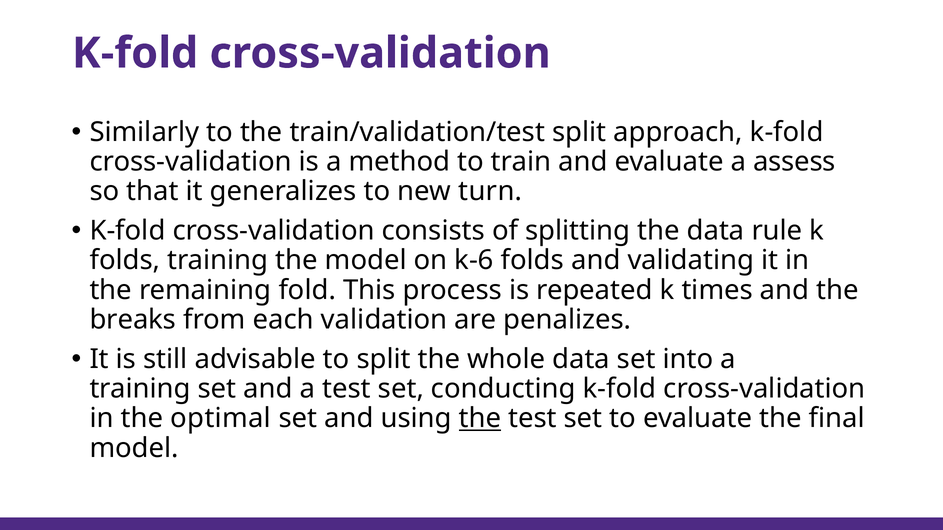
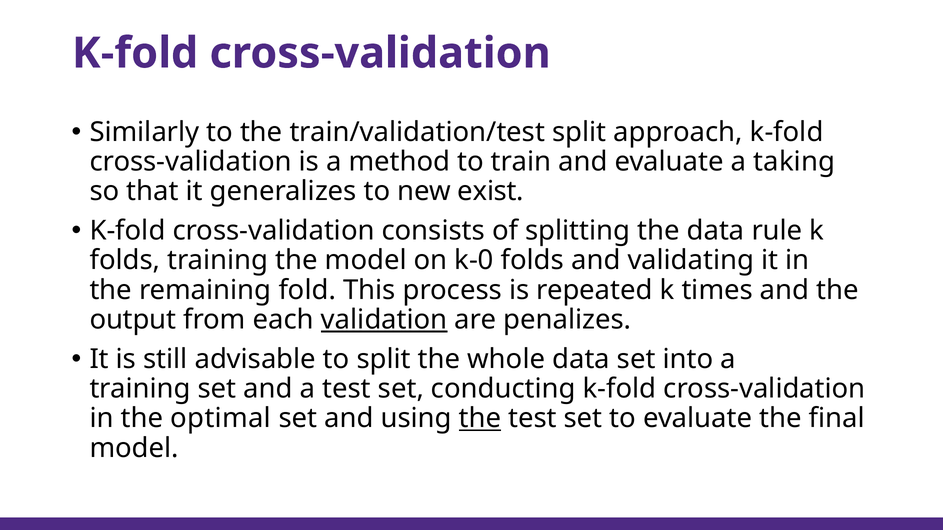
assess: assess -> taking
turn: turn -> exist
k-6: k-6 -> k-0
breaks: breaks -> output
validation underline: none -> present
